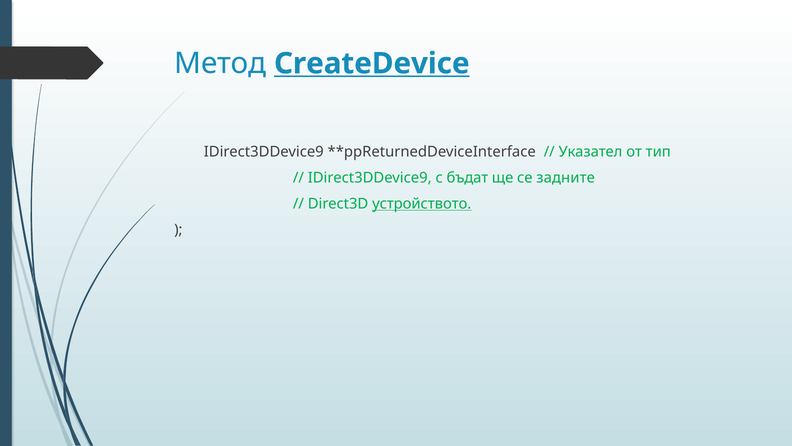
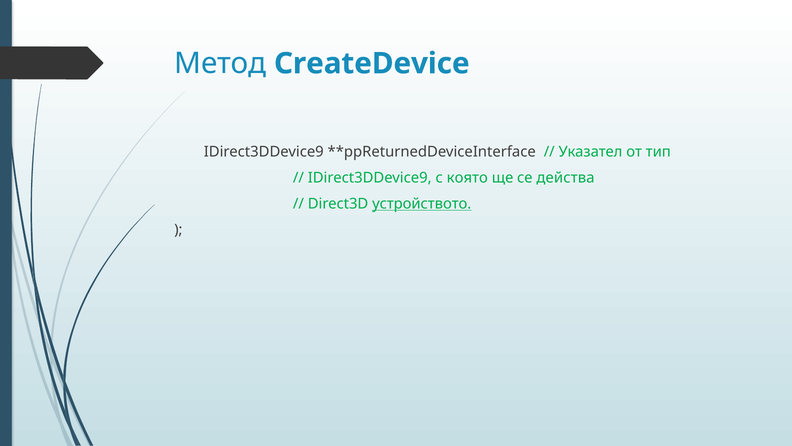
CreateDevice underline: present -> none
бъдат: бъдат -> която
задните: задните -> действа
